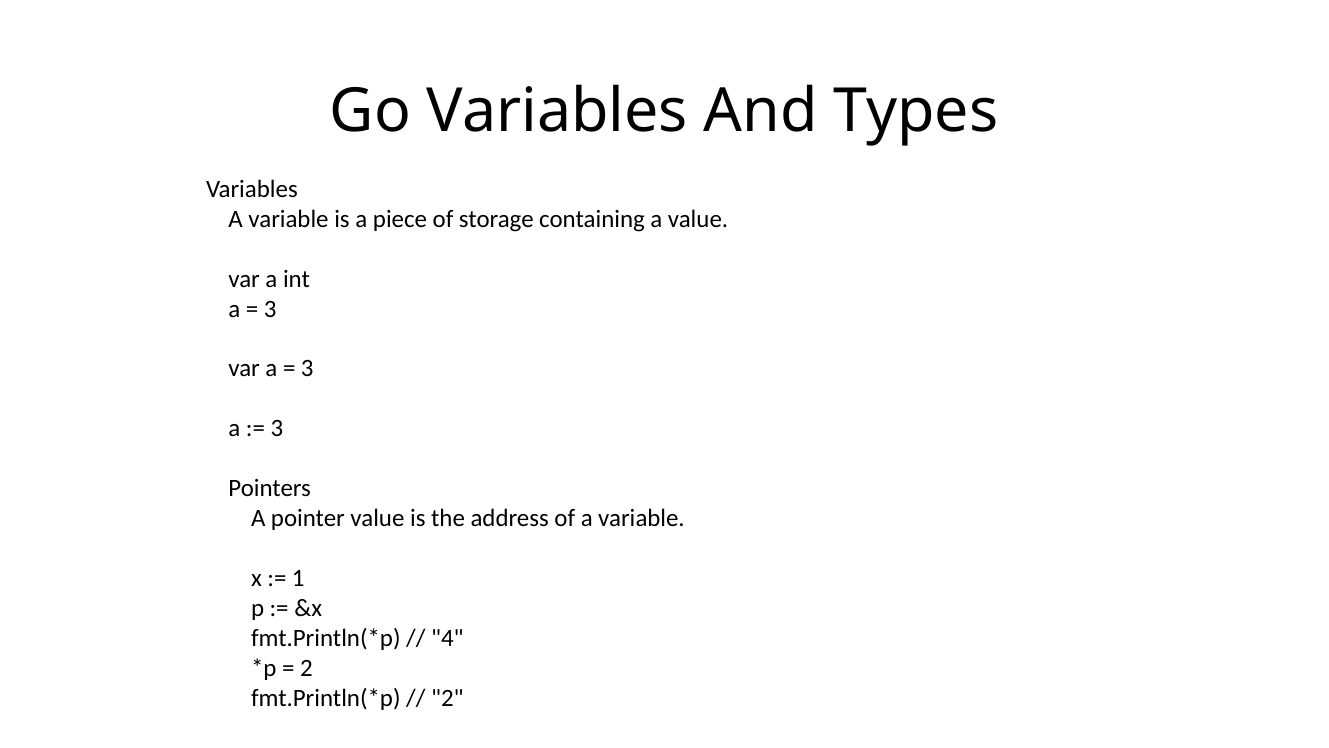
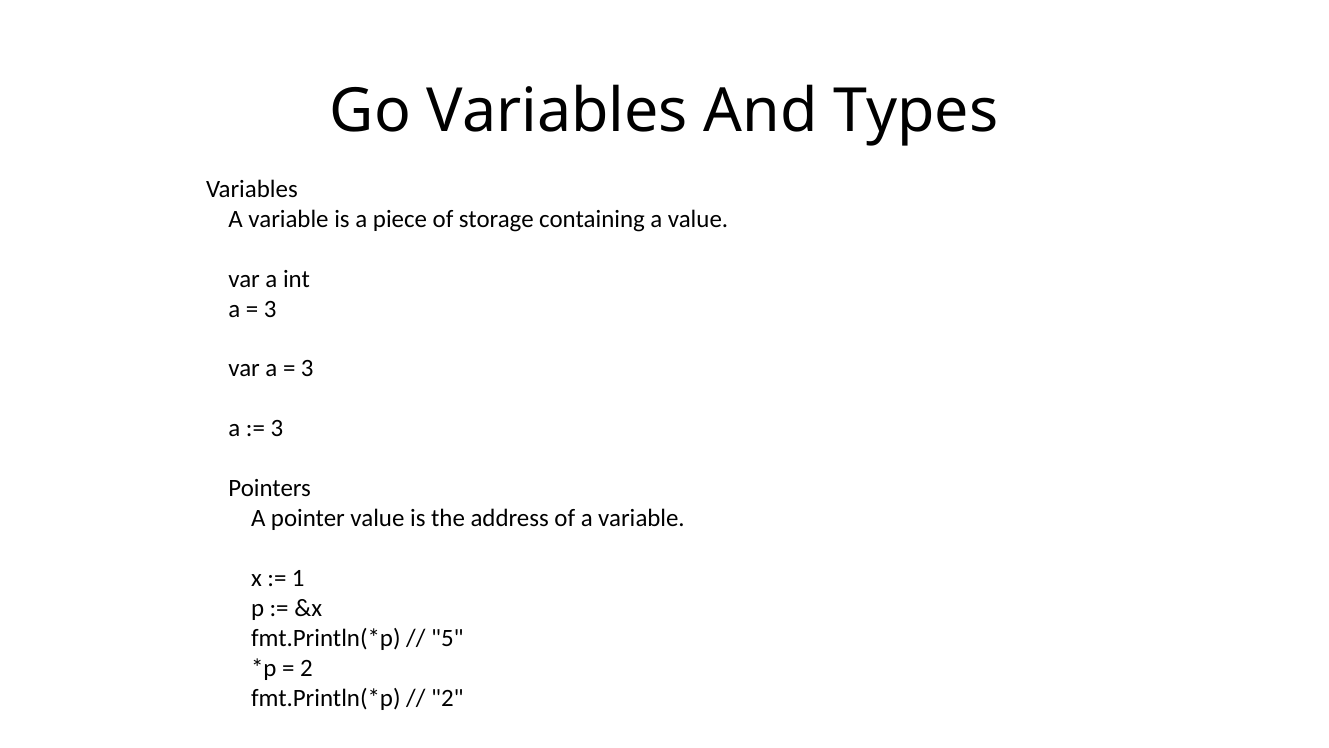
4: 4 -> 5
